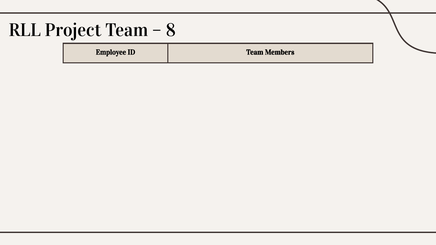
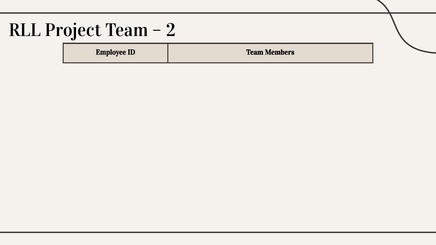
8: 8 -> 2
